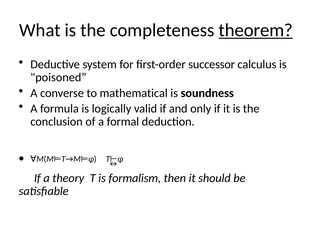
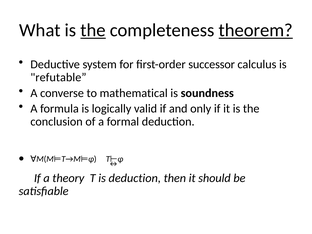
the at (93, 30) underline: none -> present
poisoned: poisoned -> refutable
is formalism: formalism -> deduction
